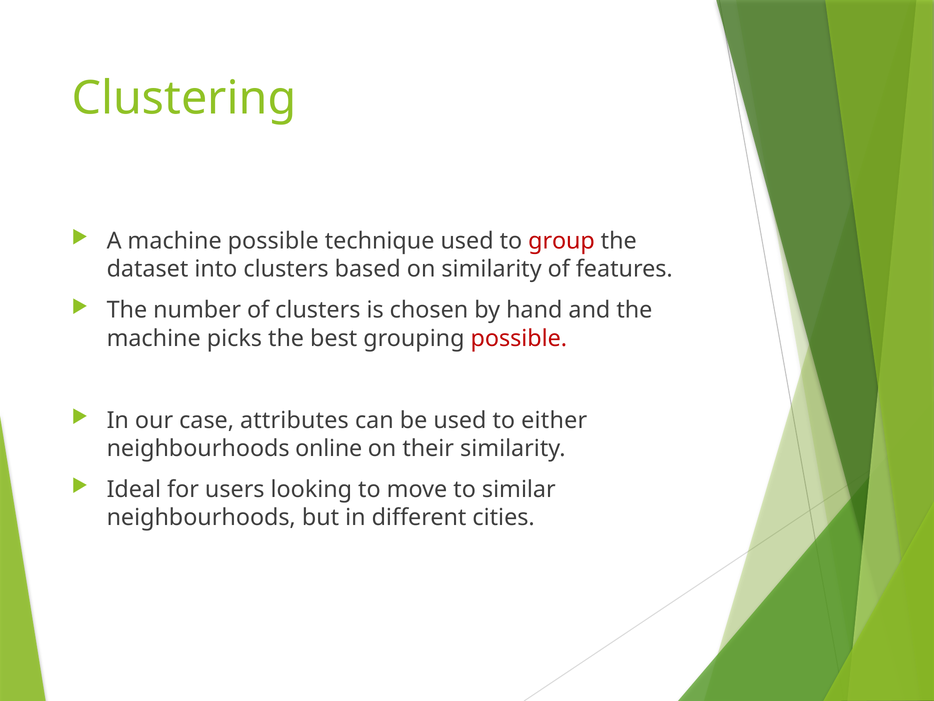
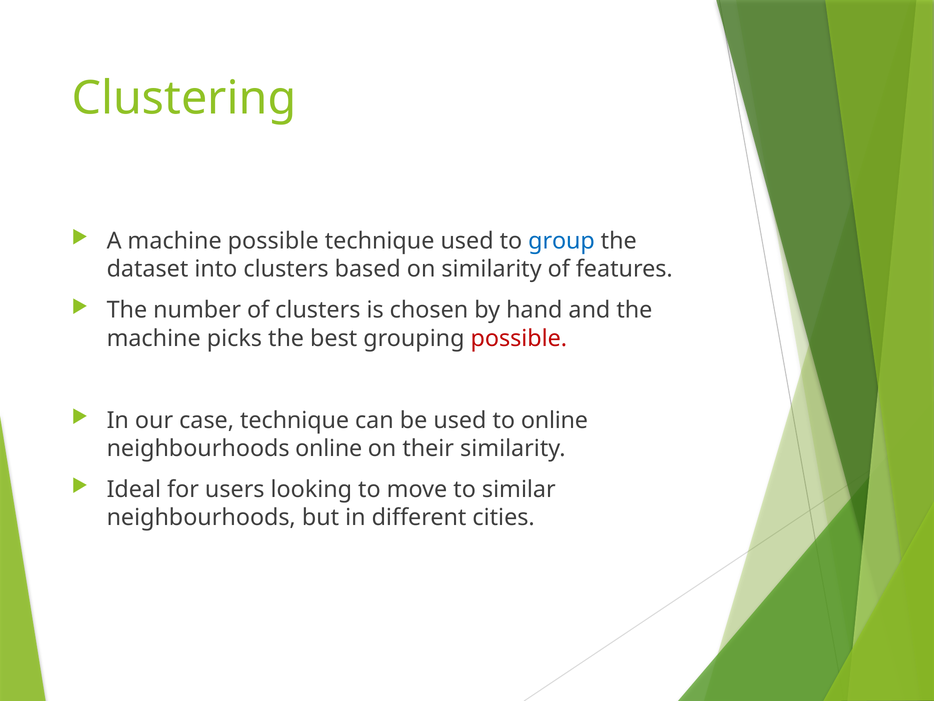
group colour: red -> blue
case attributes: attributes -> technique
to either: either -> online
